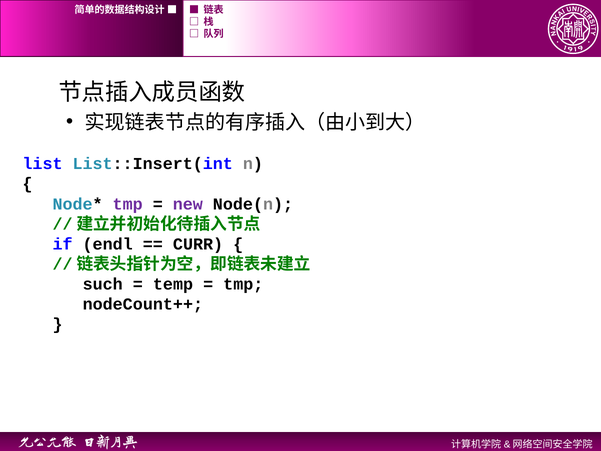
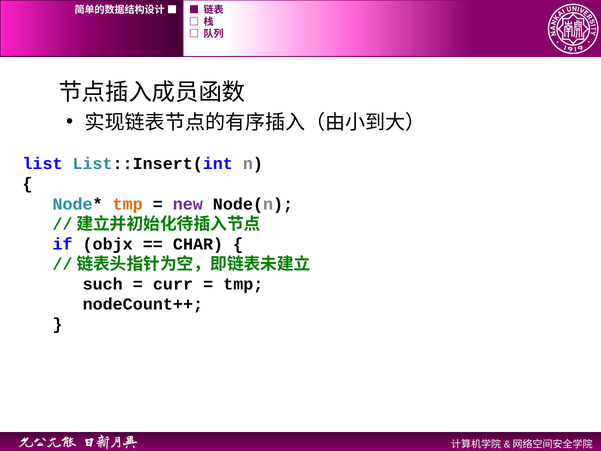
tmp at (128, 204) colour: purple -> orange
endl: endl -> objx
CURR: CURR -> CHAR
temp: temp -> curr
